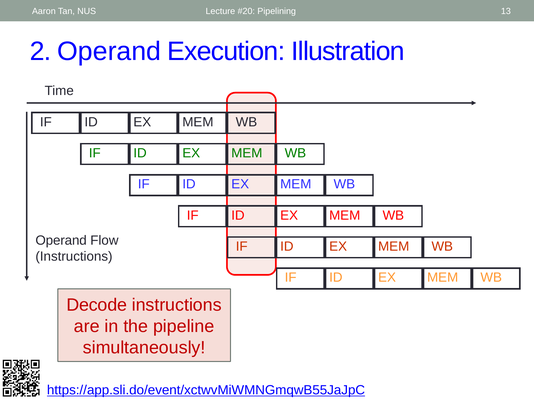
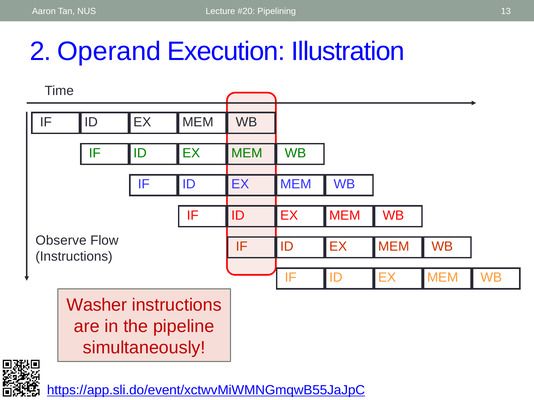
Operand at (61, 241): Operand -> Observe
Decode: Decode -> Washer
